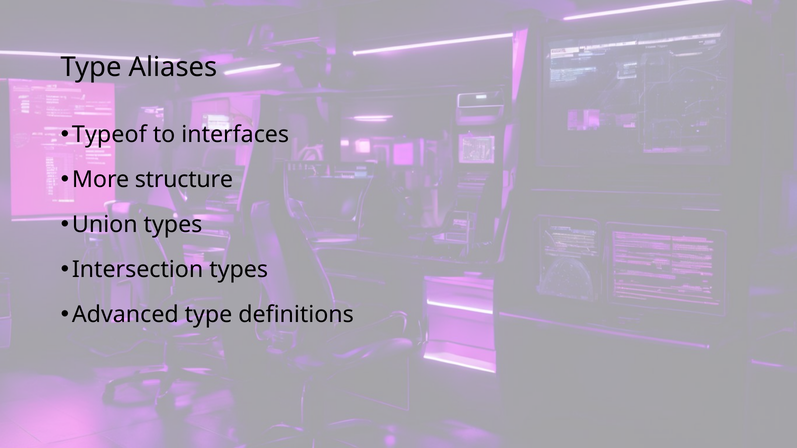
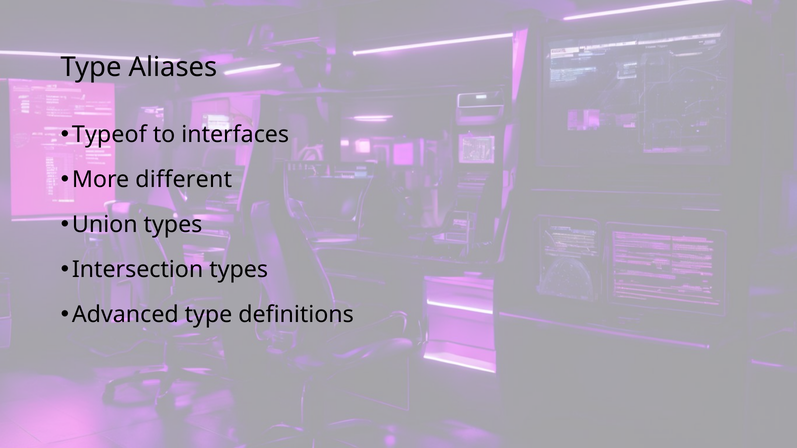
structure: structure -> different
